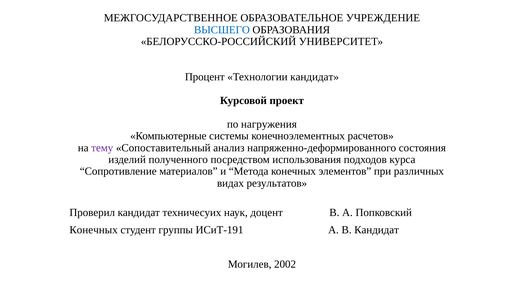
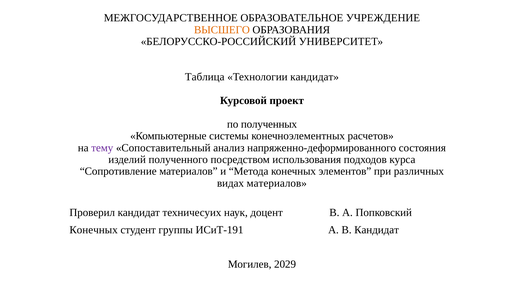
ВЫСШЕГО colour: blue -> orange
Процент: Процент -> Таблица
нагружения: нагружения -> полученных
видах результатов: результатов -> материалов
2002: 2002 -> 2029
